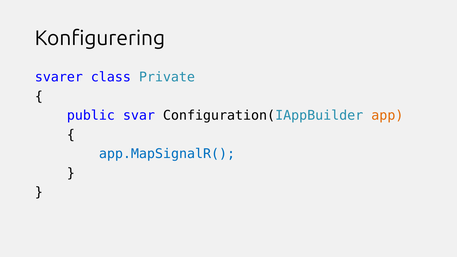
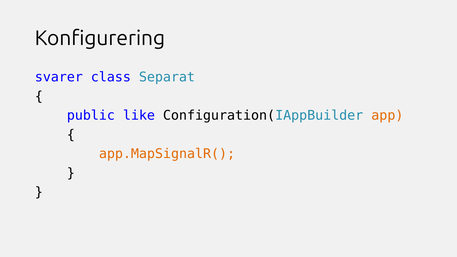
Private: Private -> Separat
svar: svar -> like
app.MapSignalR( colour: blue -> orange
